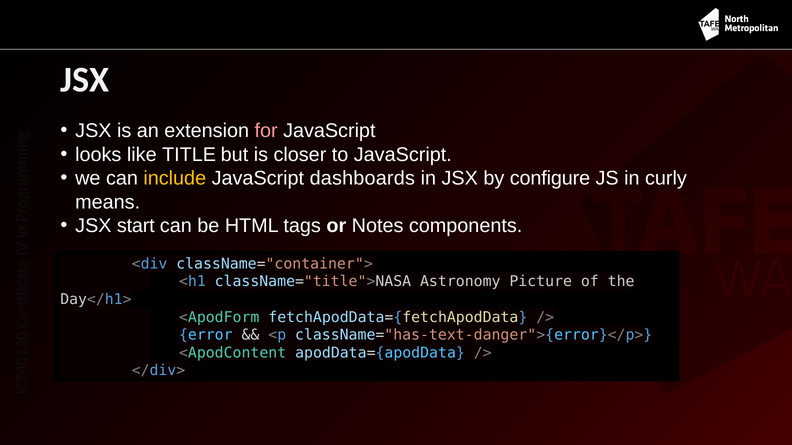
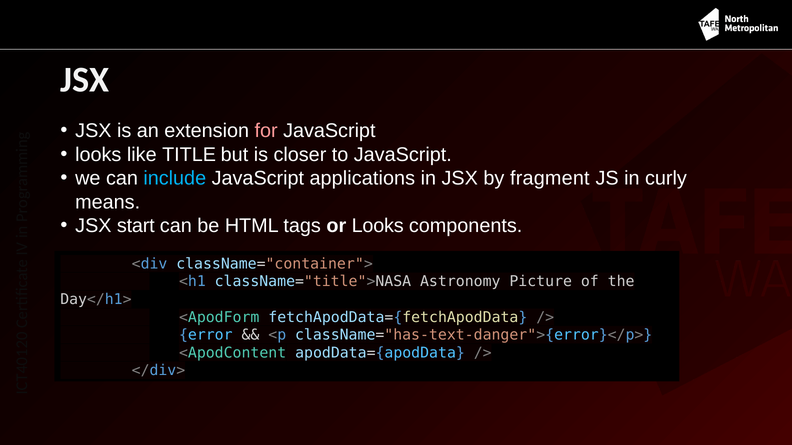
include colour: yellow -> light blue
dashboards: dashboards -> applications
configure: configure -> fragment
or Notes: Notes -> Looks
